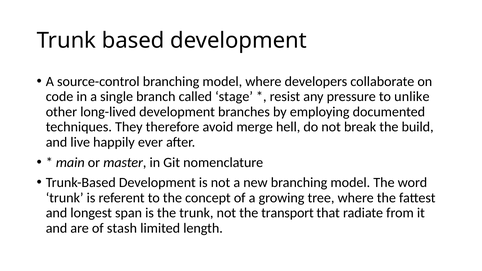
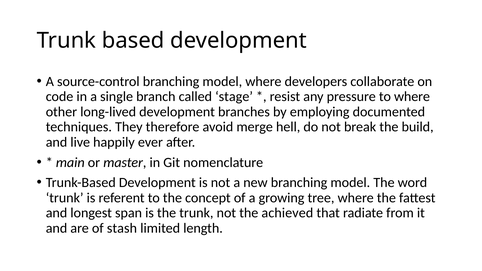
to unlike: unlike -> where
transport: transport -> achieved
